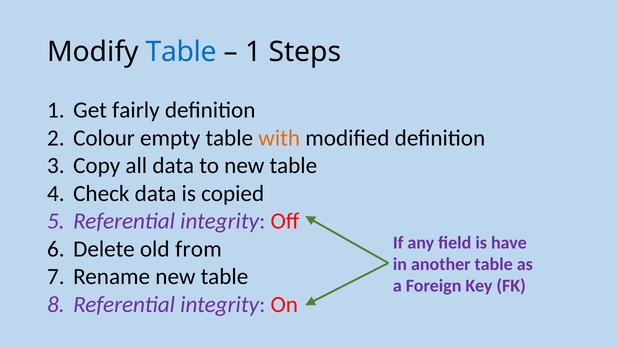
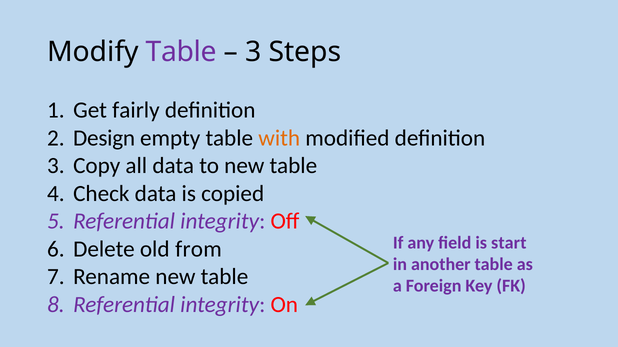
Table at (181, 52) colour: blue -> purple
1 at (253, 52): 1 -> 3
Colour: Colour -> Design
have: have -> start
